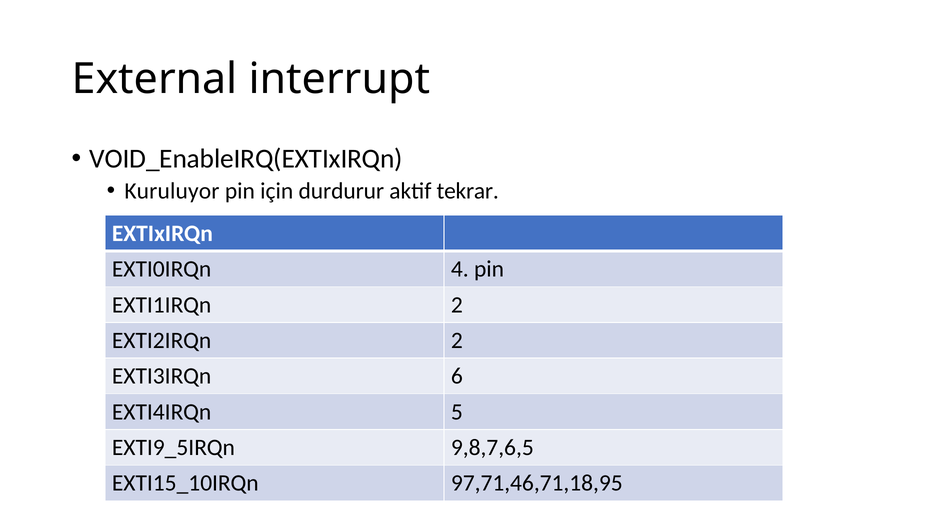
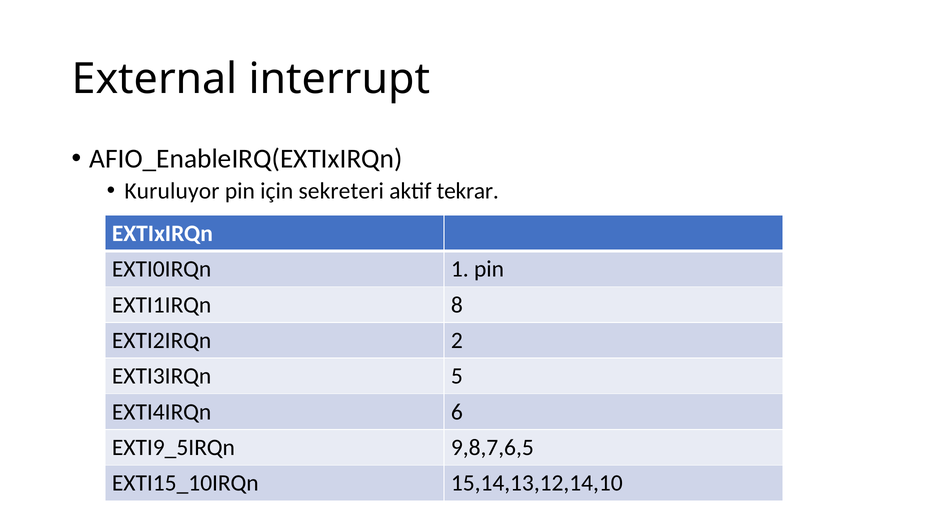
VOID_EnableIRQ(EXTIxIRQn: VOID_EnableIRQ(EXTIxIRQn -> AFIO_EnableIRQ(EXTIxIRQn
durdurur: durdurur -> sekreteri
4: 4 -> 1
EXTI1IRQn 2: 2 -> 8
6: 6 -> 5
5: 5 -> 6
97,71,46,71,18,95: 97,71,46,71,18,95 -> 15,14,13,12,14,10
